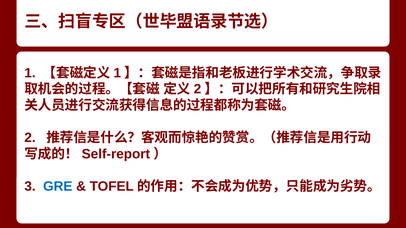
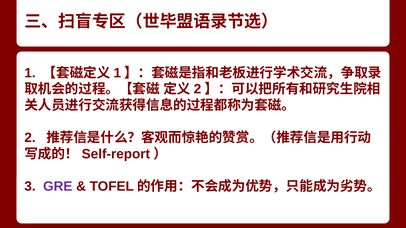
GRE colour: blue -> purple
